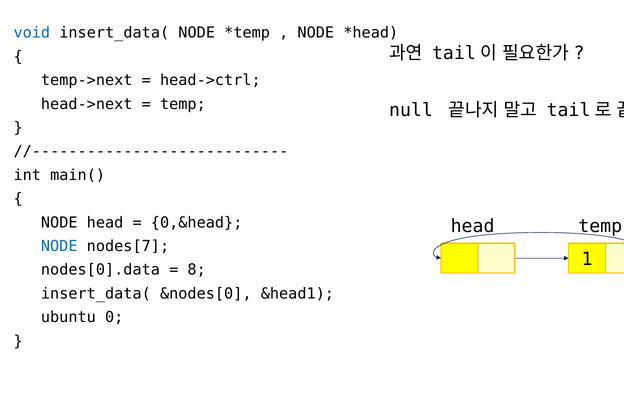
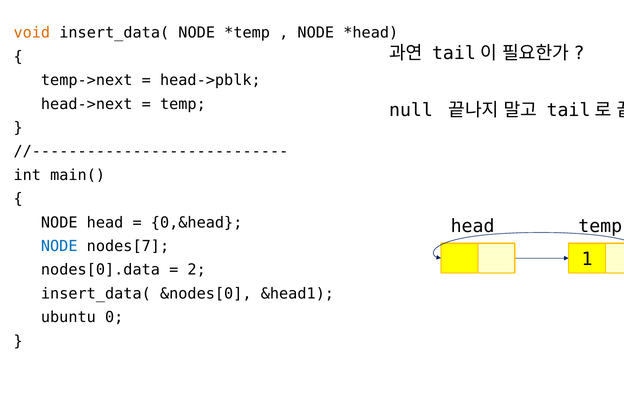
void colour: blue -> orange
head->ctrl: head->ctrl -> head->pblk
8: 8 -> 2
